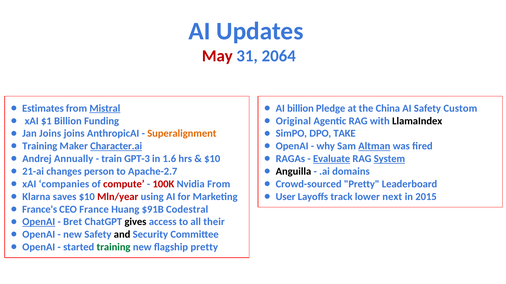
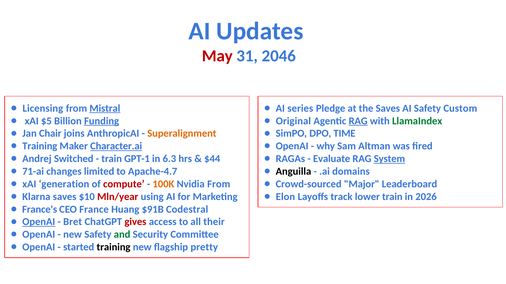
2064: 2064 -> 2046
Estimates: Estimates -> Licensing
AI billion: billion -> series
the China: China -> Saves
$1: $1 -> $5
Funding underline: none -> present
RAG at (358, 121) underline: none -> present
LlamaIndex colour: black -> green
Jan Joins: Joins -> Chair
TAKE: TAKE -> TIME
Altman underline: present -> none
Annually: Annually -> Switched
GPT-3: GPT-3 -> GPT-1
1.6: 1.6 -> 6.3
$10 at (212, 159): $10 -> $44
Evaluate underline: present -> none
21-ai: 21-ai -> 71-ai
person: person -> limited
Apache-2.7: Apache-2.7 -> Apache-4.7
companies: companies -> generation
100K colour: red -> orange
Crowd-sourced Pretty: Pretty -> Major
User: User -> Elon
lower next: next -> train
2015: 2015 -> 2026
gives colour: black -> red
and colour: black -> green
training at (114, 248) colour: green -> black
